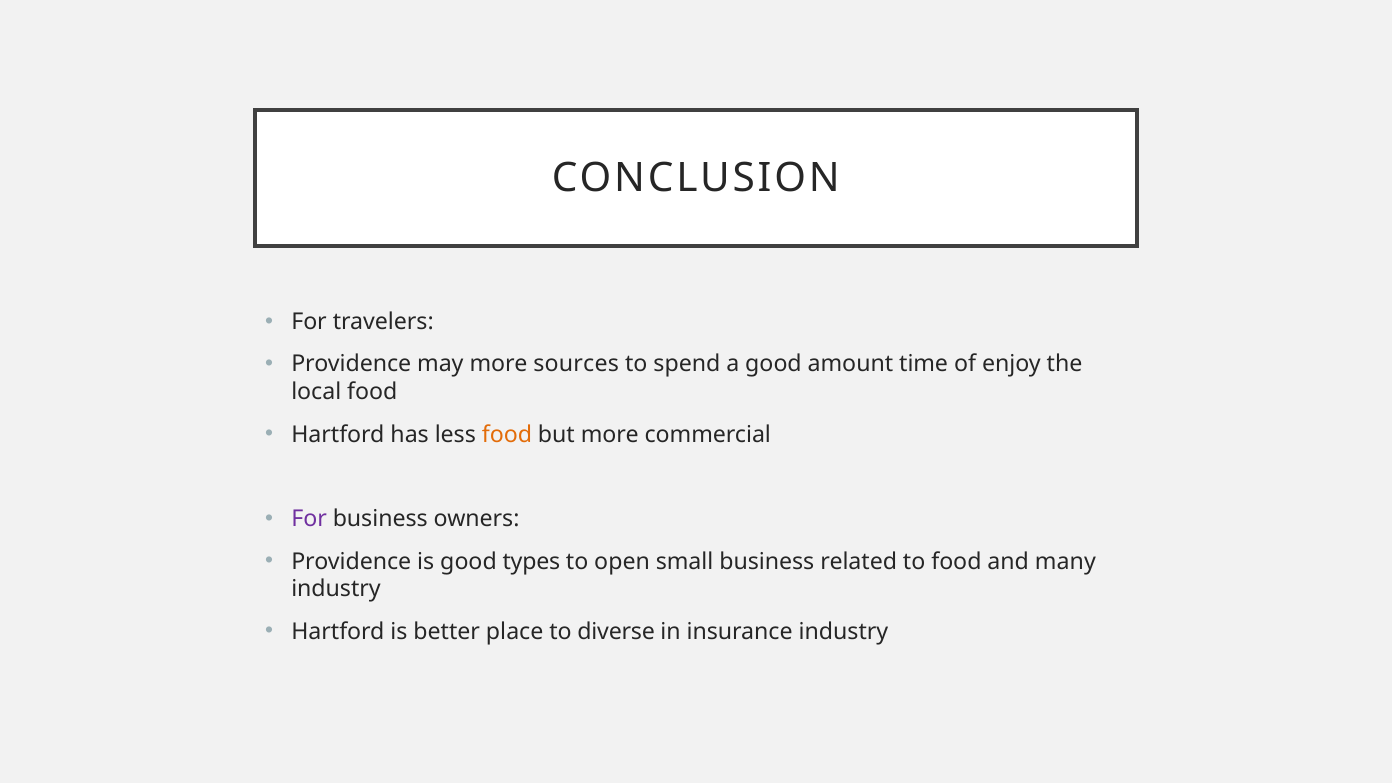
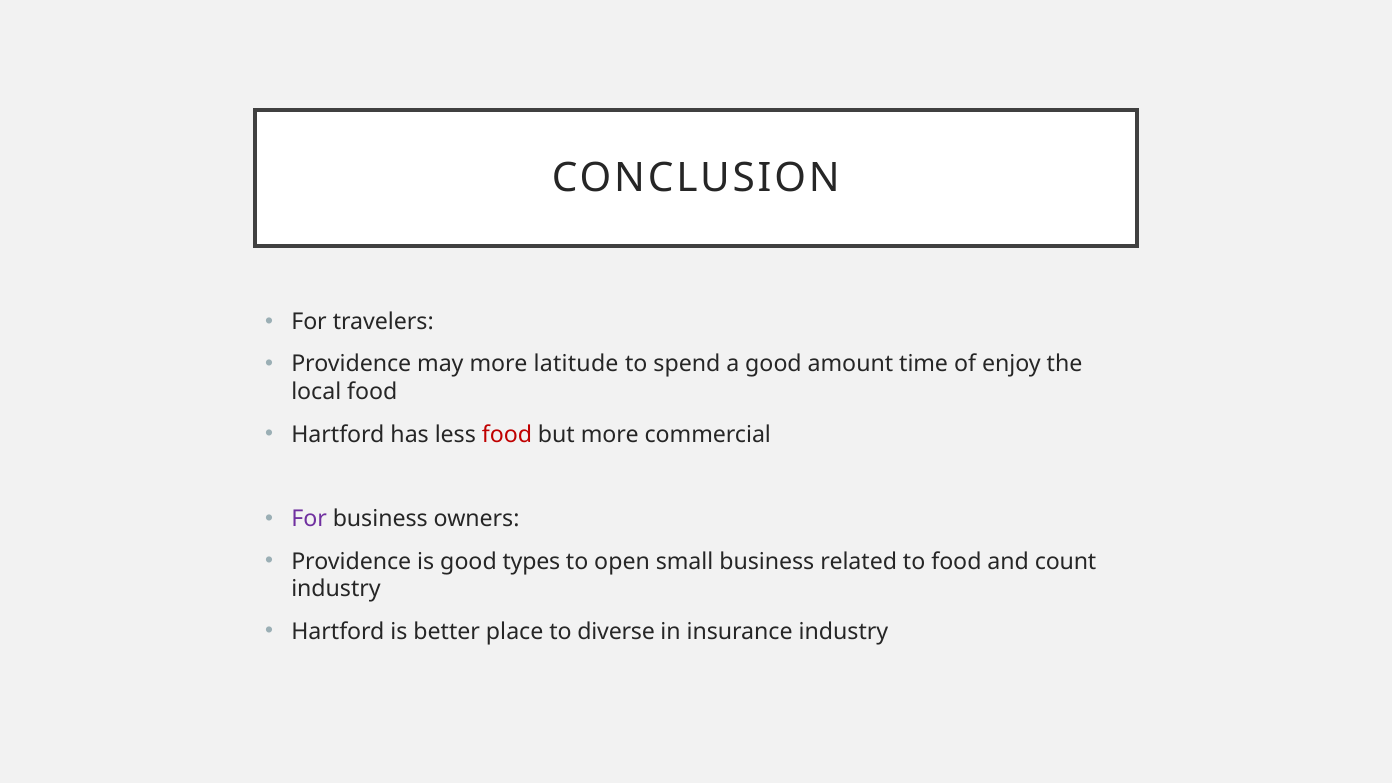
sources: sources -> latitude
food at (507, 434) colour: orange -> red
many: many -> count
